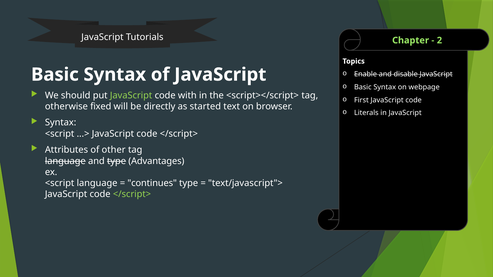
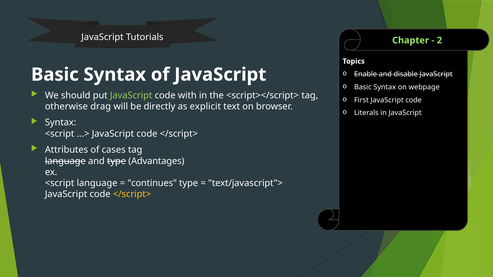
fixed: fixed -> drag
started: started -> explicit
other: other -> cases
</script> at (132, 194) colour: light green -> yellow
